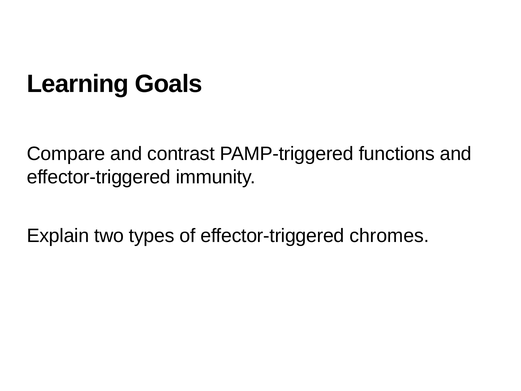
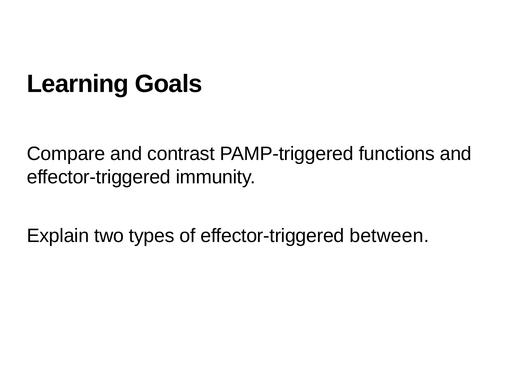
chromes: chromes -> between
